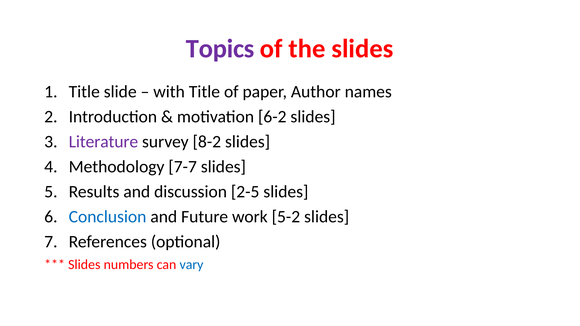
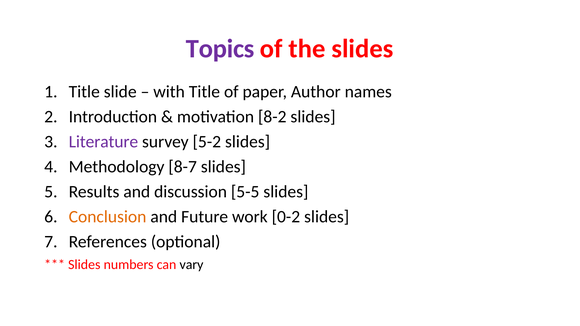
6-2: 6-2 -> 8-2
8-2: 8-2 -> 5-2
7-7: 7-7 -> 8-7
2-5: 2-5 -> 5-5
Conclusion colour: blue -> orange
5-2: 5-2 -> 0-2
vary colour: blue -> black
